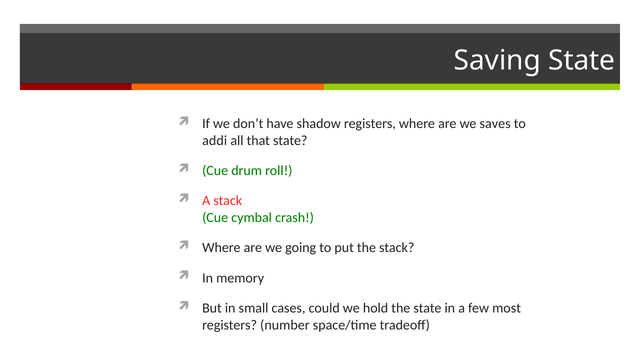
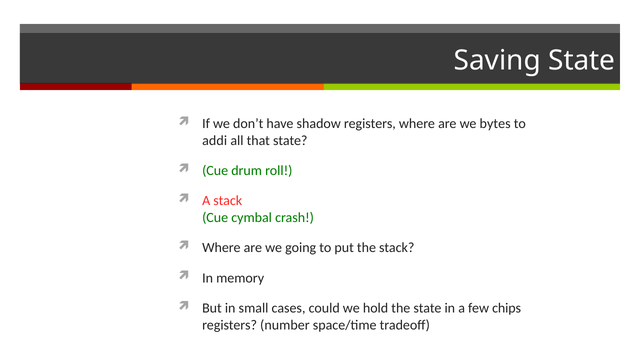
saves: saves -> bytes
most: most -> chips
